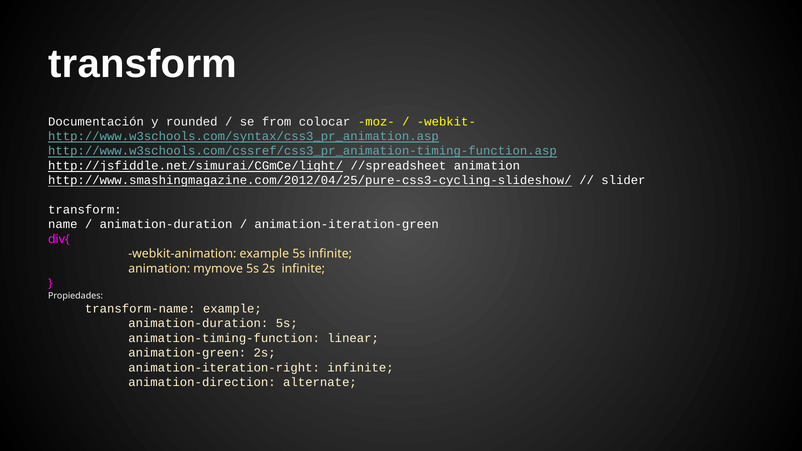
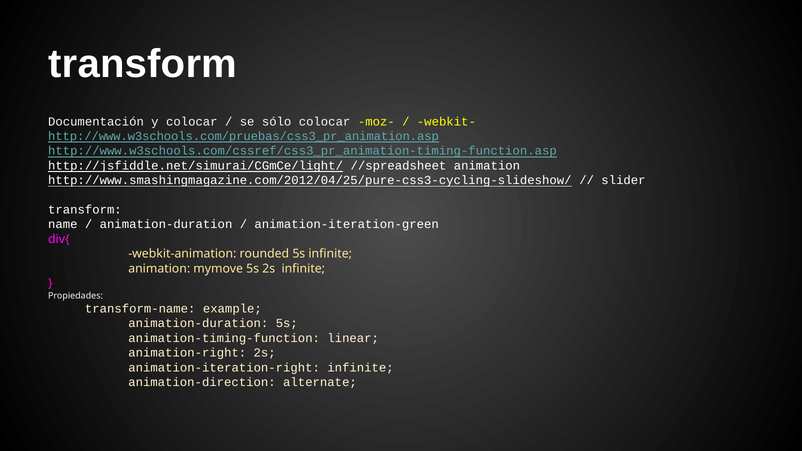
y rounded: rounded -> colocar
from: from -> sólo
http://www.w3schools.com/syntax/css3_pr_animation.asp: http://www.w3schools.com/syntax/css3_pr_animation.asp -> http://www.w3schools.com/pruebas/css3_pr_animation.asp
webkit-animation example: example -> rounded
animation-green: animation-green -> animation-right
